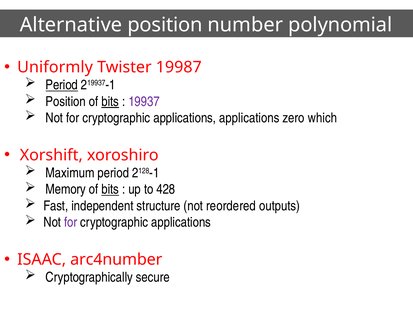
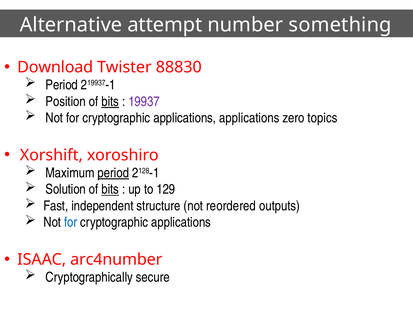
Alternative position: position -> attempt
polynomial: polynomial -> something
Uniformly: Uniformly -> Download
19987: 19987 -> 88830
Period at (62, 85) underline: present -> none
which: which -> topics
period at (113, 173) underline: none -> present
Memory: Memory -> Solution
428: 428 -> 129
for at (71, 223) colour: purple -> blue
